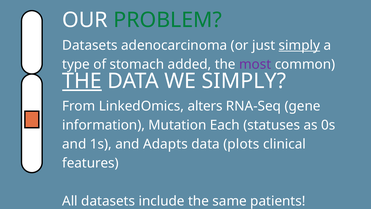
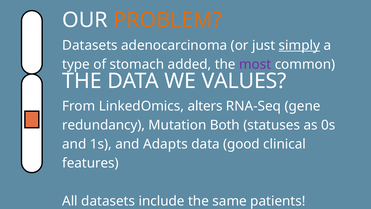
PROBLEM colour: green -> orange
THE at (82, 81) underline: present -> none
WE SIMPLY: SIMPLY -> VALUES
information: information -> redundancy
Each: Each -> Both
plots: plots -> good
